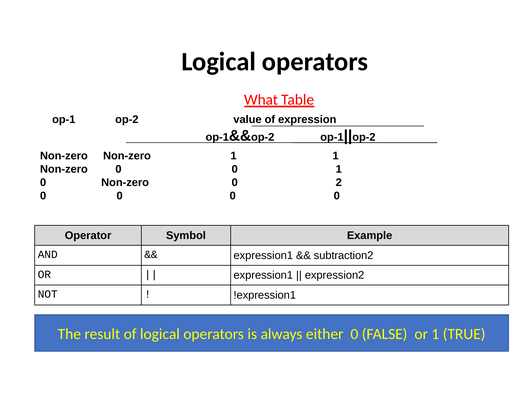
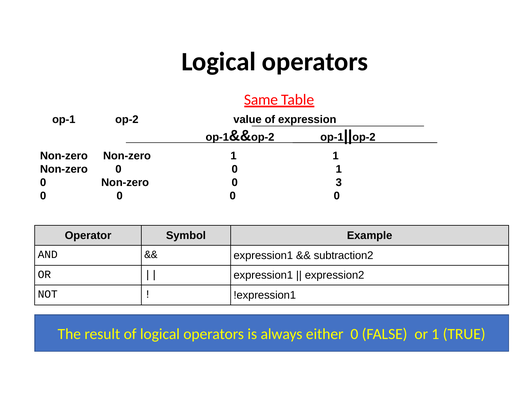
What: What -> Same
2: 2 -> 3
